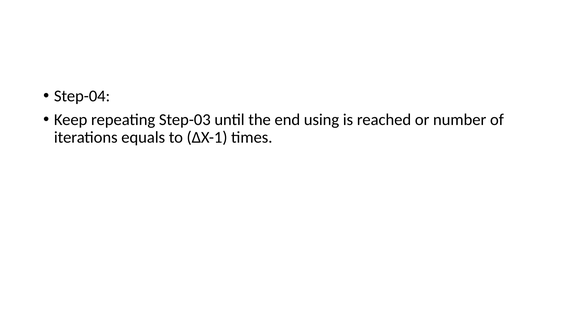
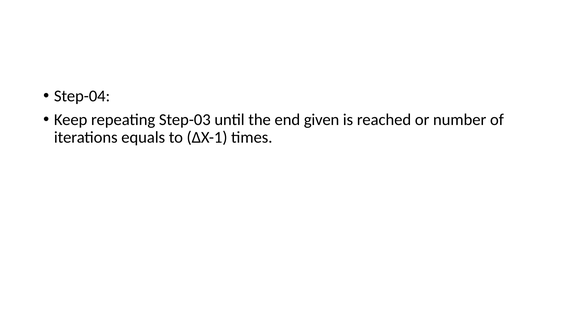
using: using -> given
